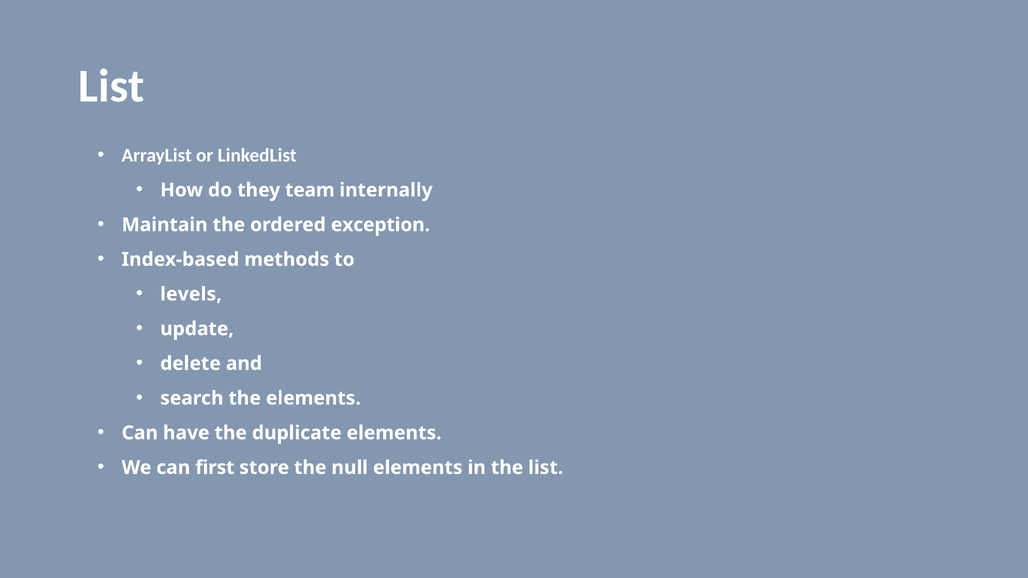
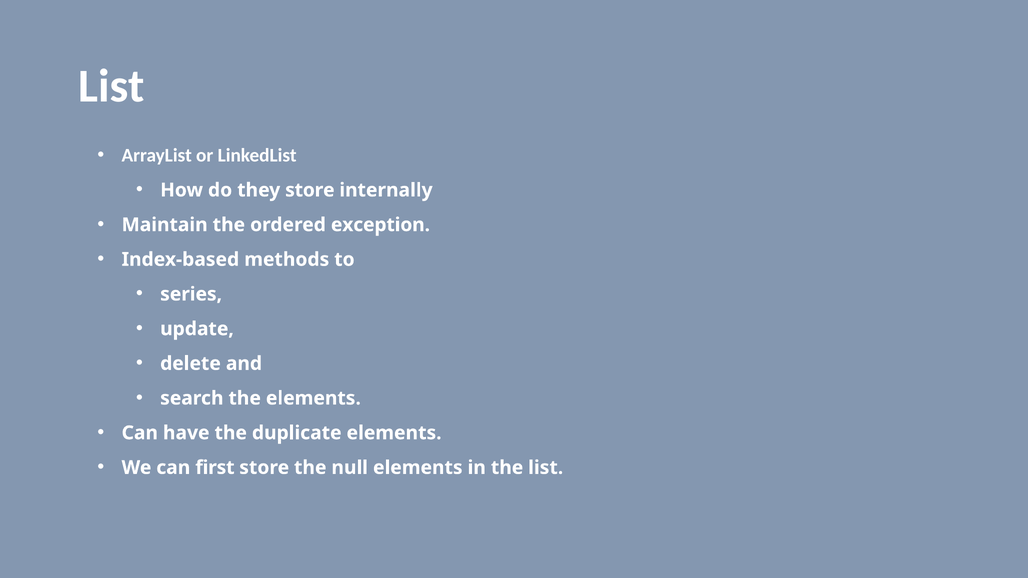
they team: team -> store
levels: levels -> series
